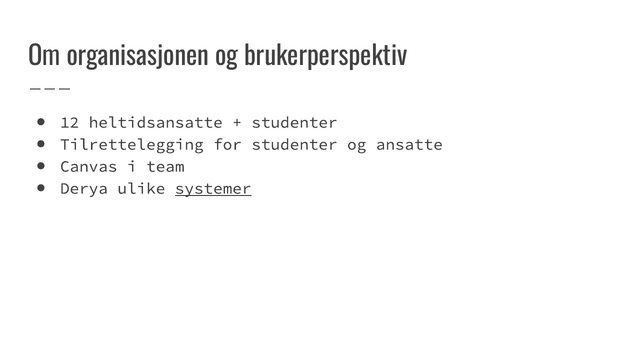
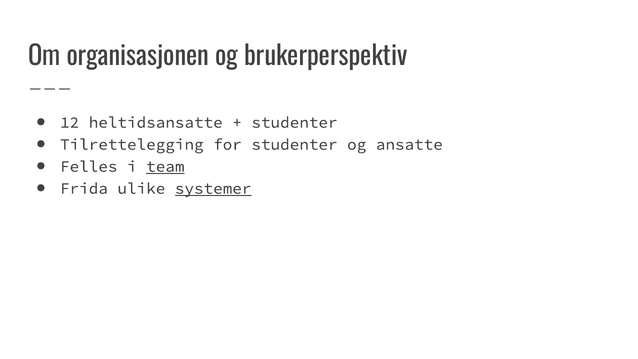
Canvas: Canvas -> Felles
team underline: none -> present
Derya: Derya -> Frida
